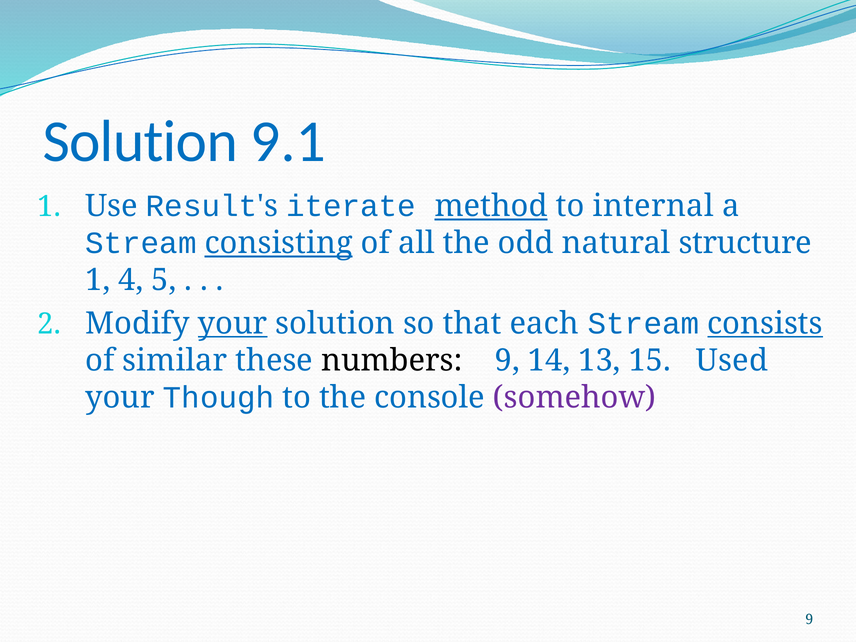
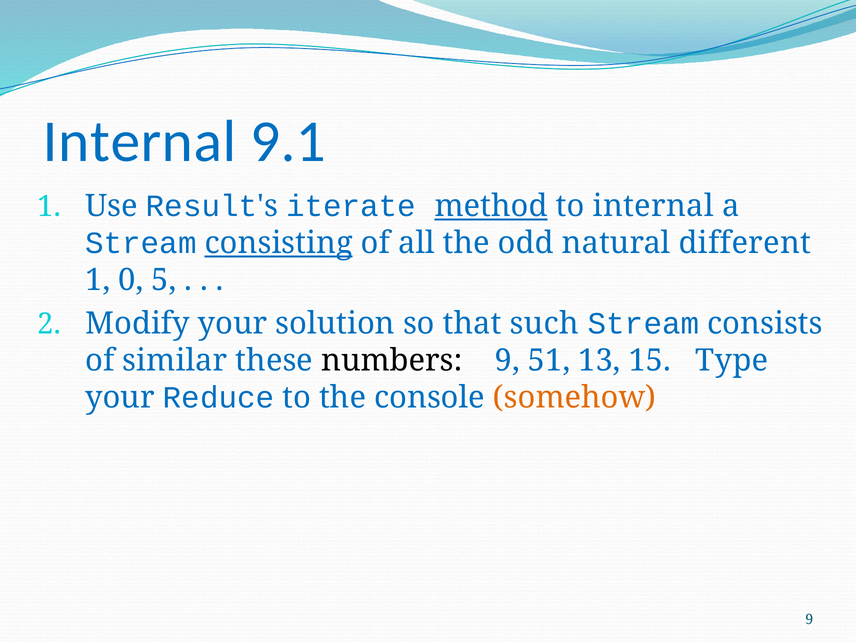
Solution at (140, 141): Solution -> Internal
structure: structure -> different
4: 4 -> 0
your at (233, 324) underline: present -> none
each: each -> such
consists underline: present -> none
14: 14 -> 51
Used: Used -> Type
Though: Though -> Reduce
somehow colour: purple -> orange
